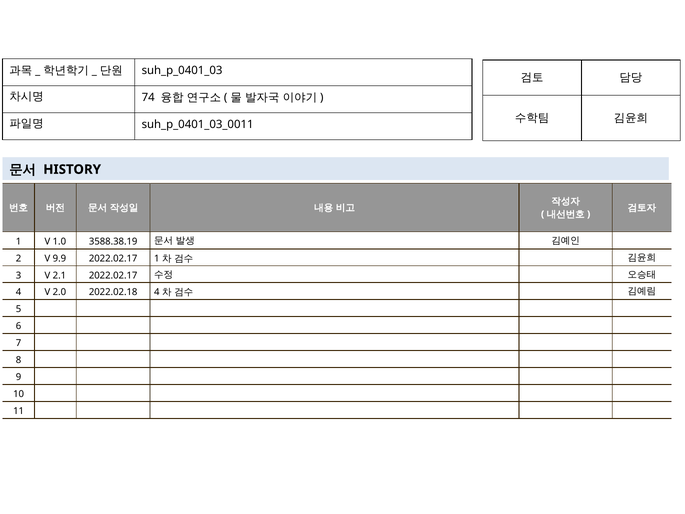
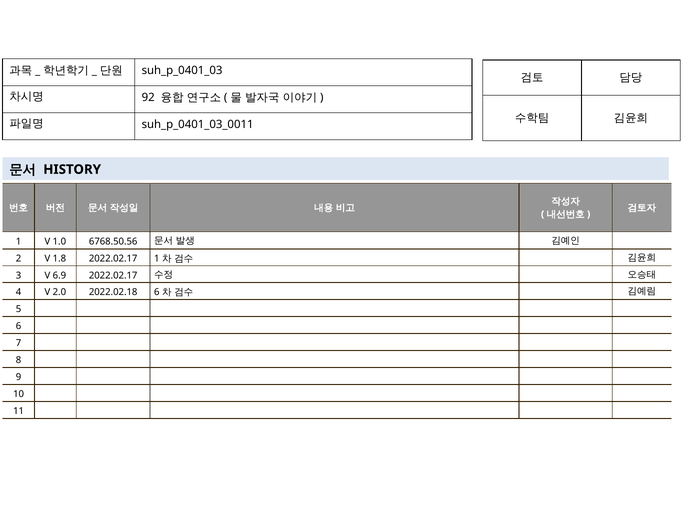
74: 74 -> 92
3588.38.19: 3588.38.19 -> 6768.50.56
9.9: 9.9 -> 1.8
2.1: 2.1 -> 6.9
2022.02.18 4: 4 -> 6
